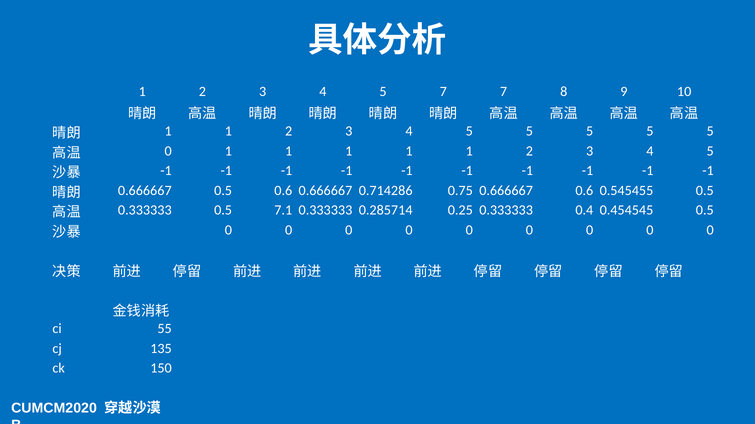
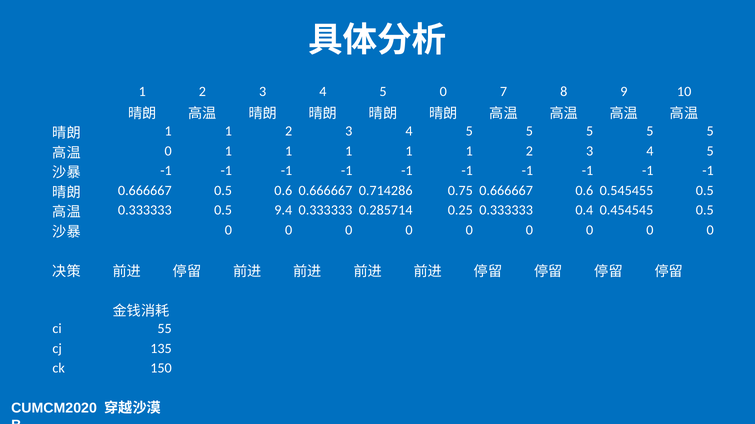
5 7: 7 -> 0
7.1: 7.1 -> 9.4
